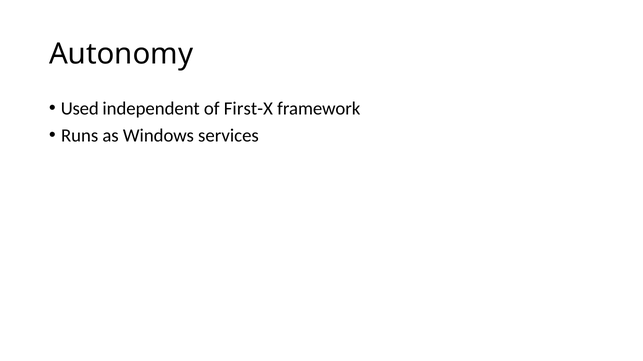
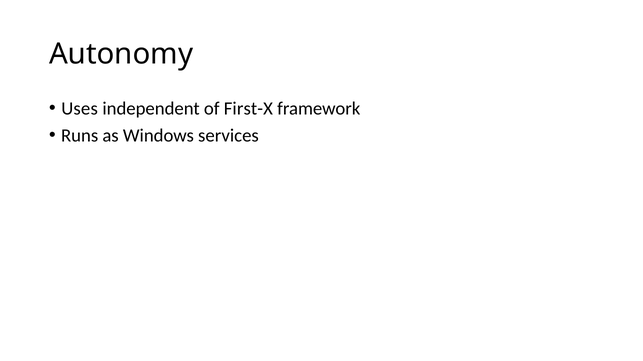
Used: Used -> Uses
